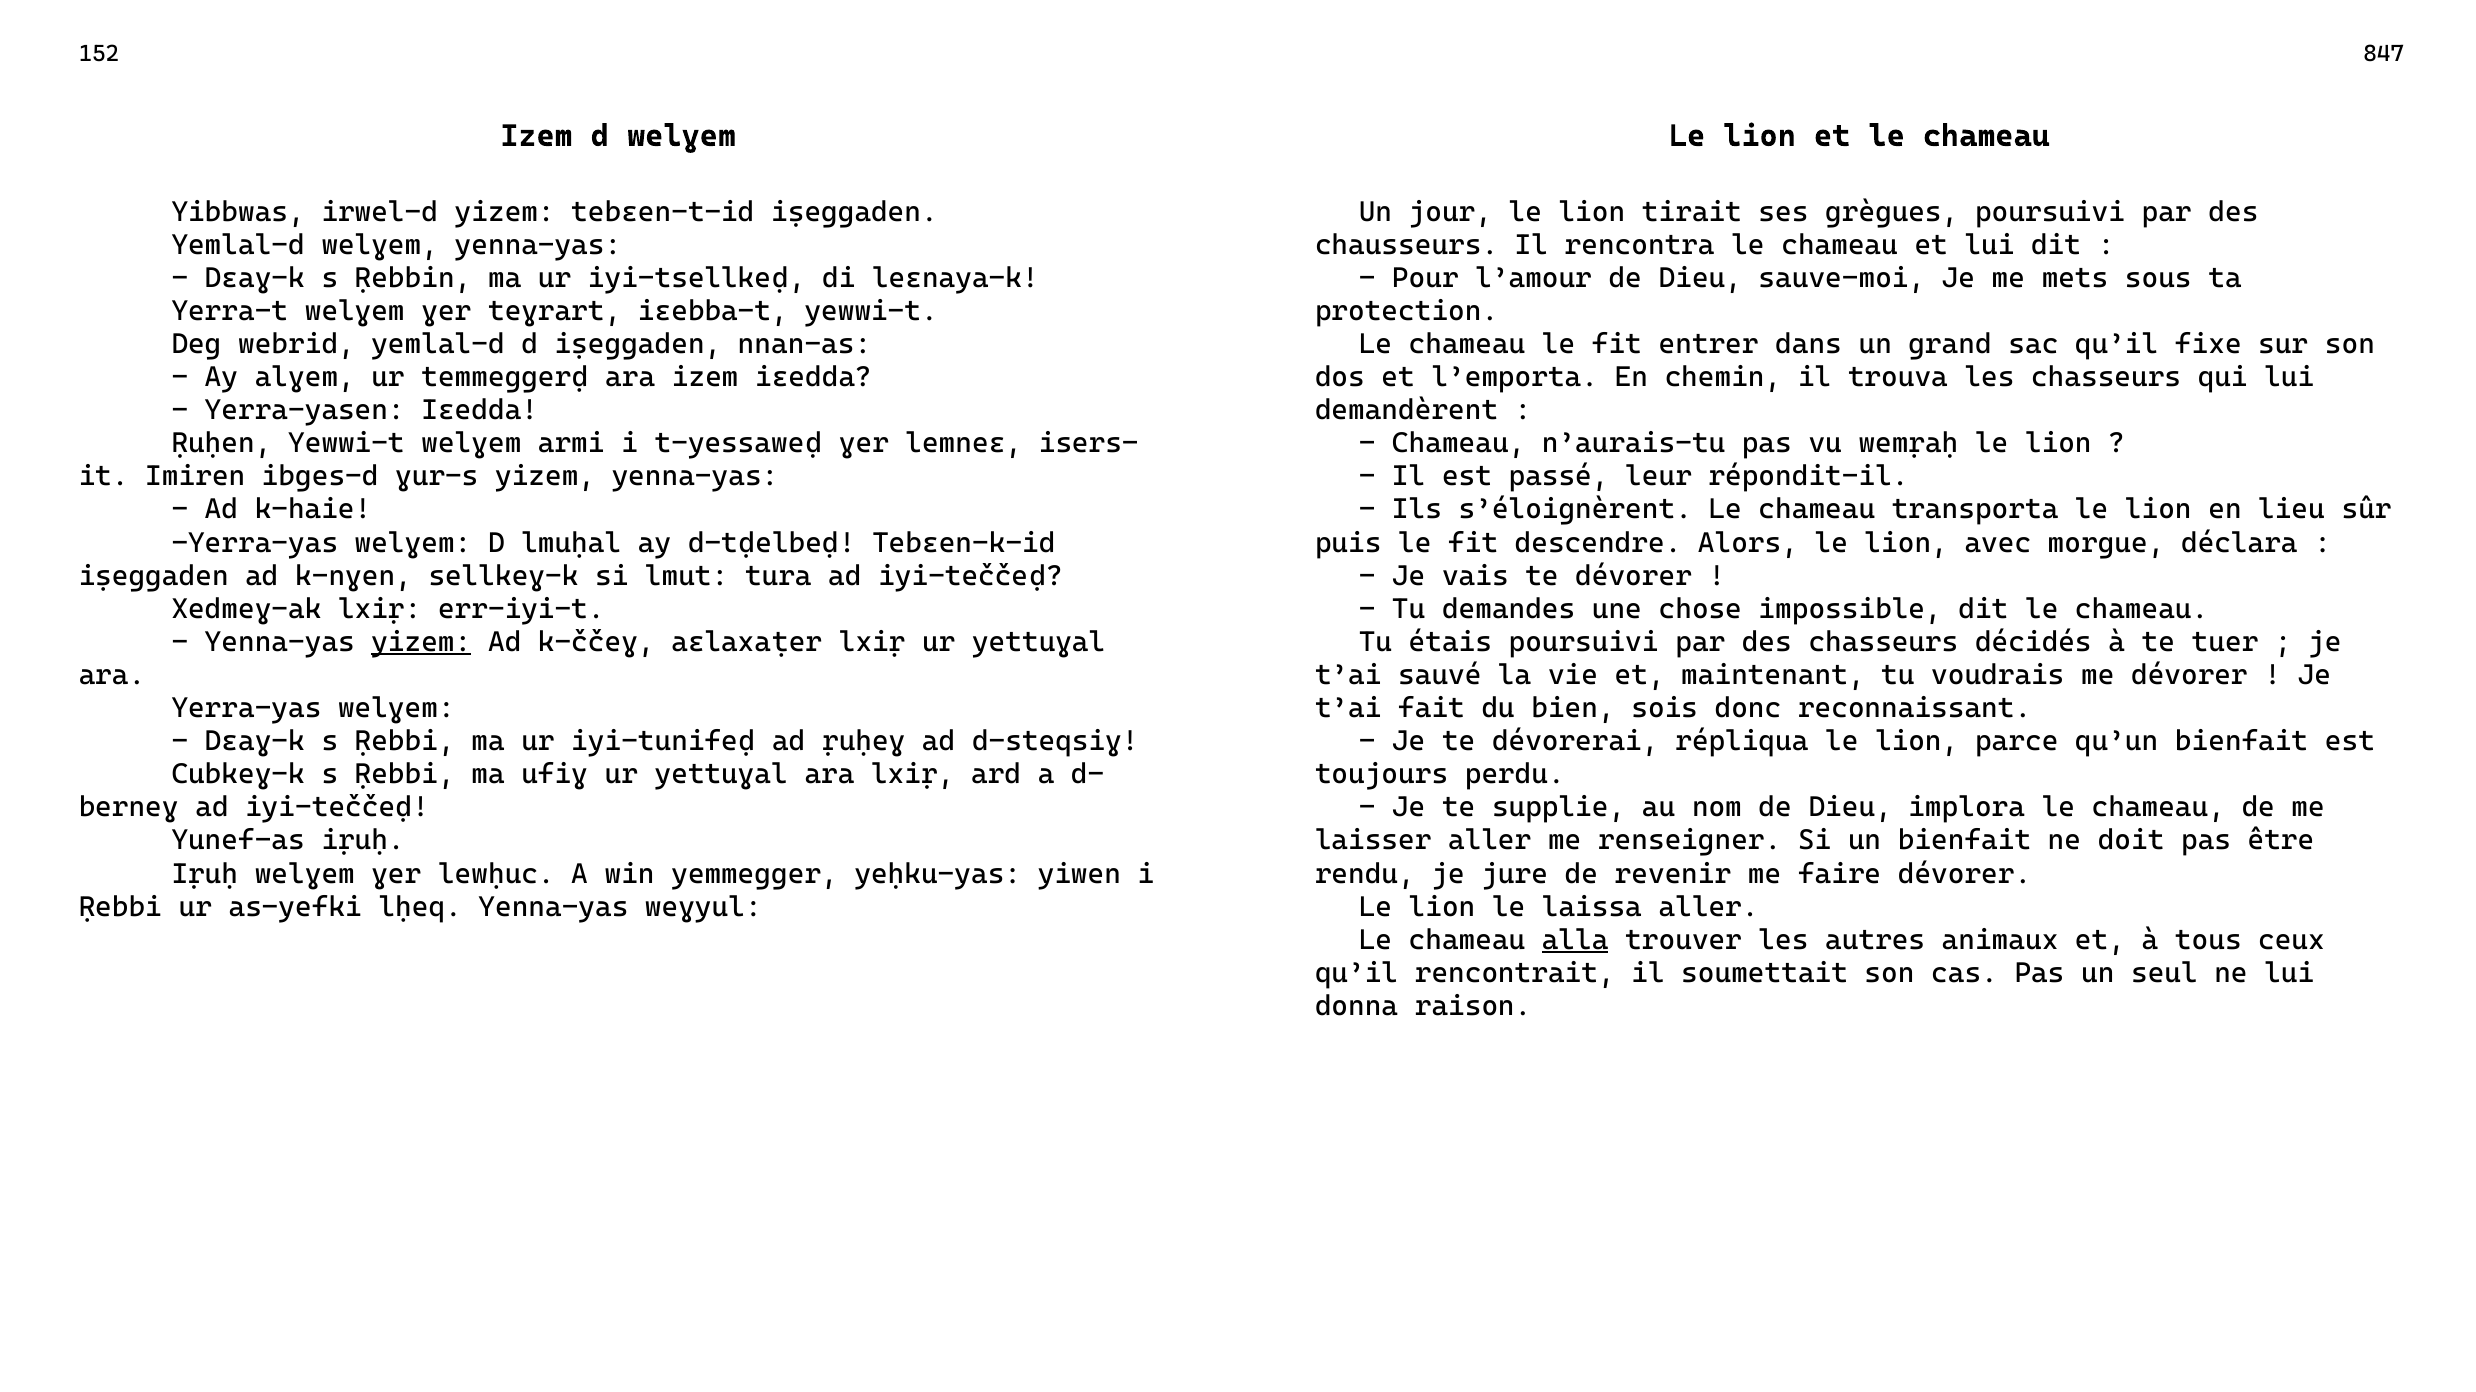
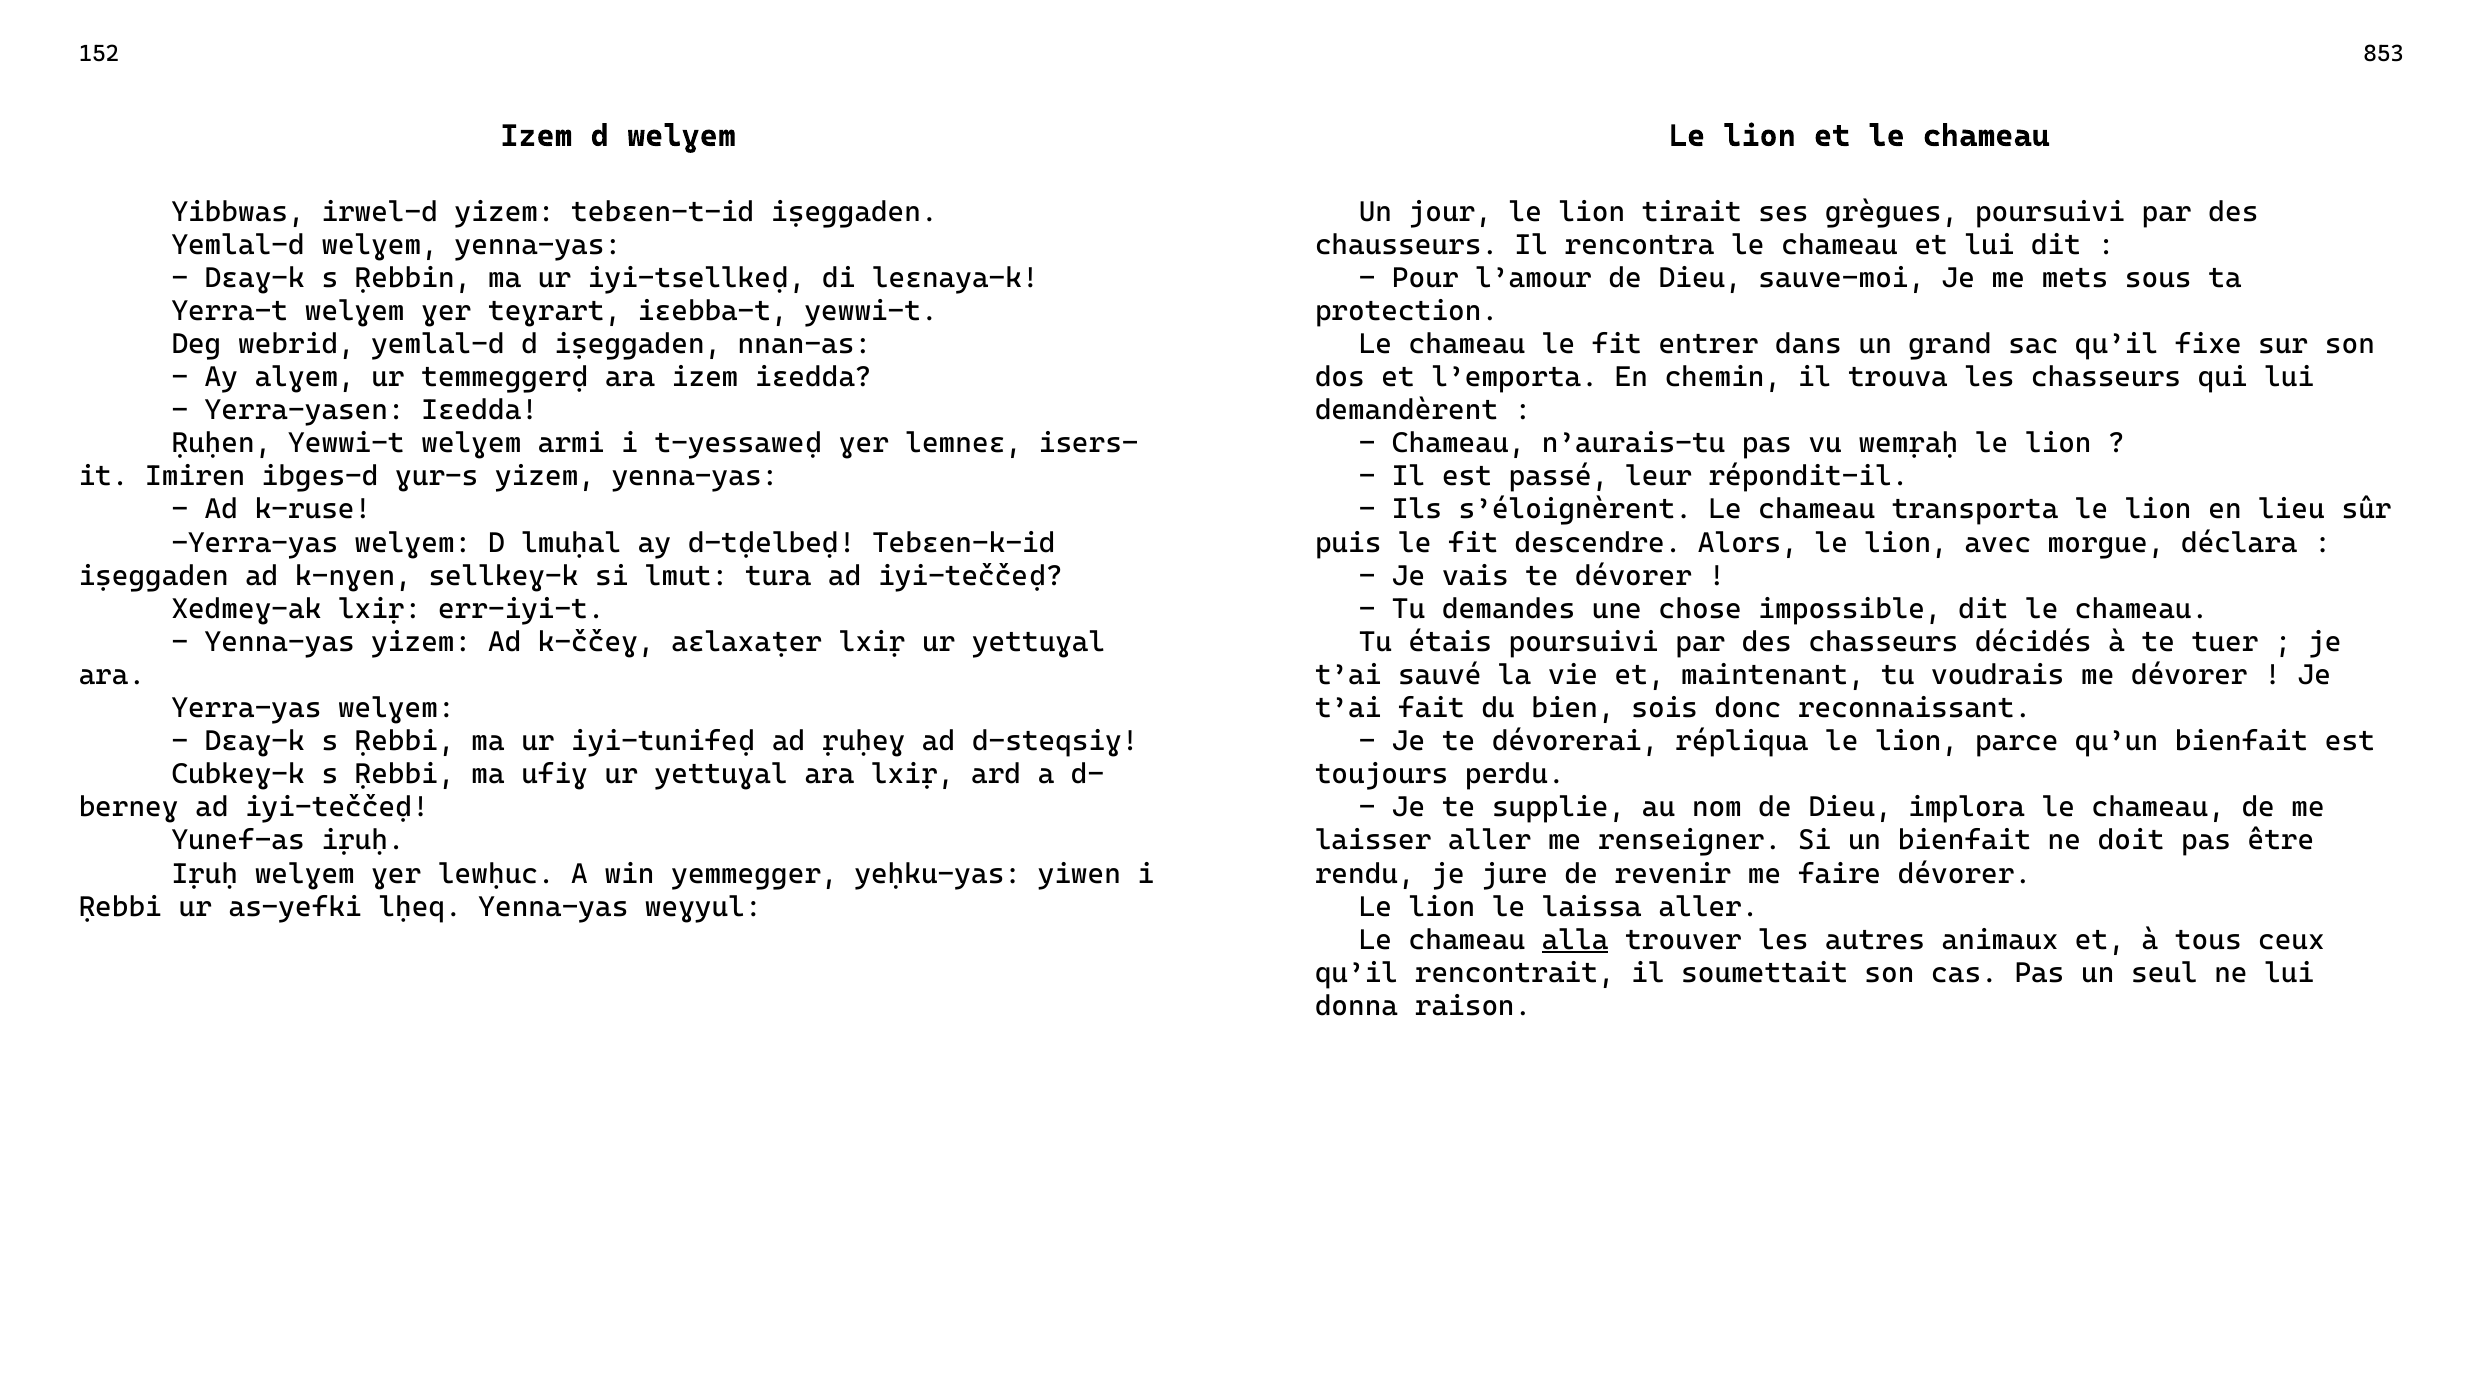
847: 847 -> 853
k-haie: k-haie -> k-ruse
yizem at (421, 642) underline: present -> none
